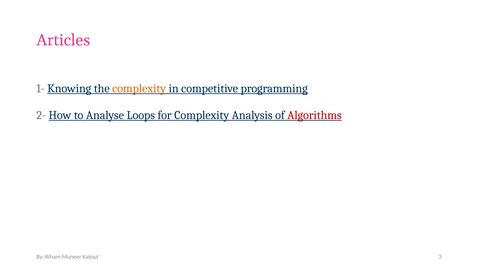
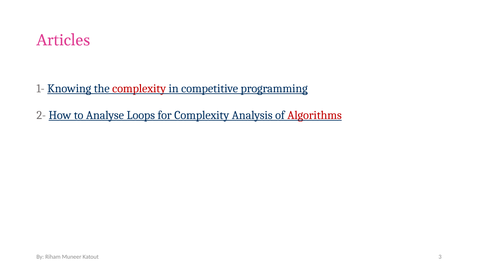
complexity at (139, 89) colour: orange -> red
